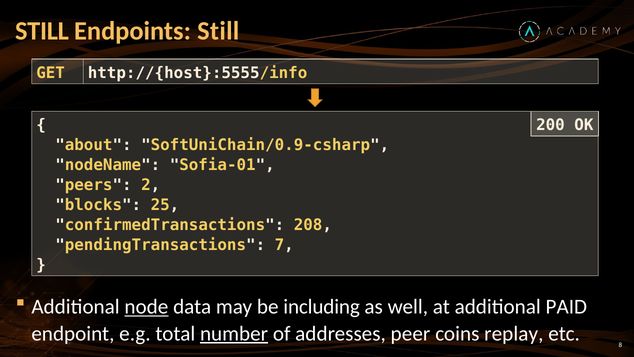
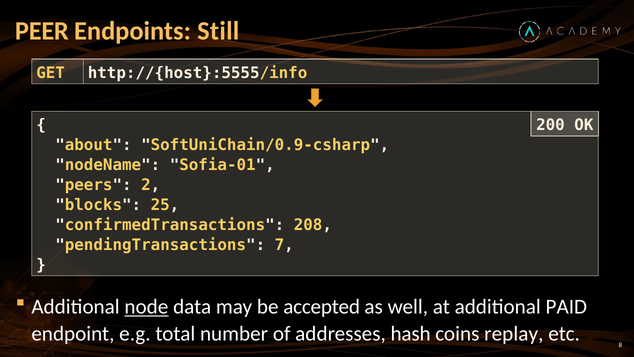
STILL at (42, 31): STILL -> PEER
including: including -> accepted
number underline: present -> none
peer: peer -> hash
